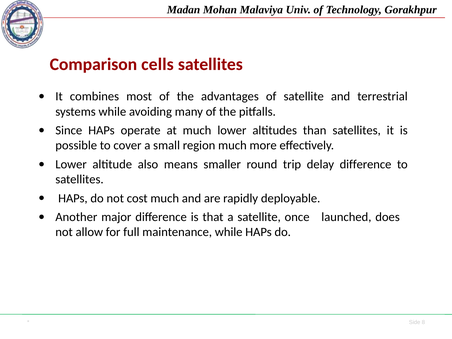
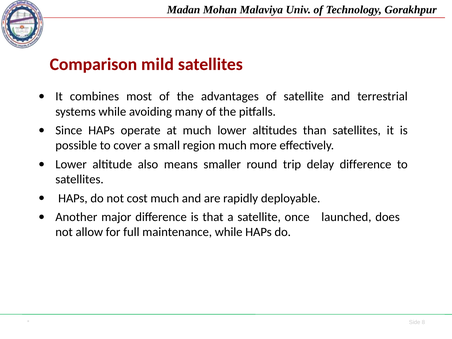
cells: cells -> mild
